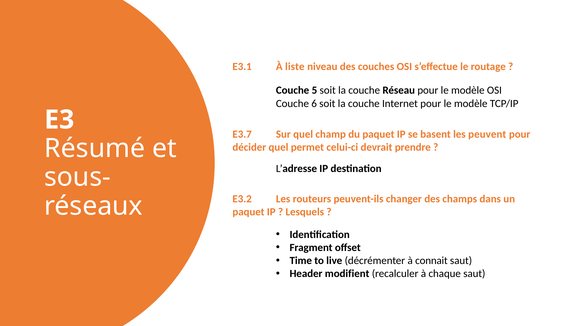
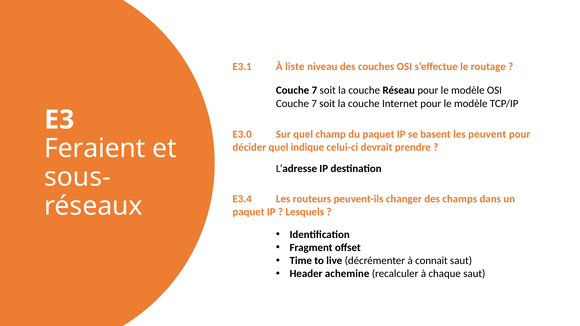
5 at (314, 90): 5 -> 7
6 at (314, 104): 6 -> 7
E3.7: E3.7 -> E3.0
Résumé: Résumé -> Feraient
permet: permet -> indique
E3.2: E3.2 -> E3.4
modifient: modifient -> achemine
